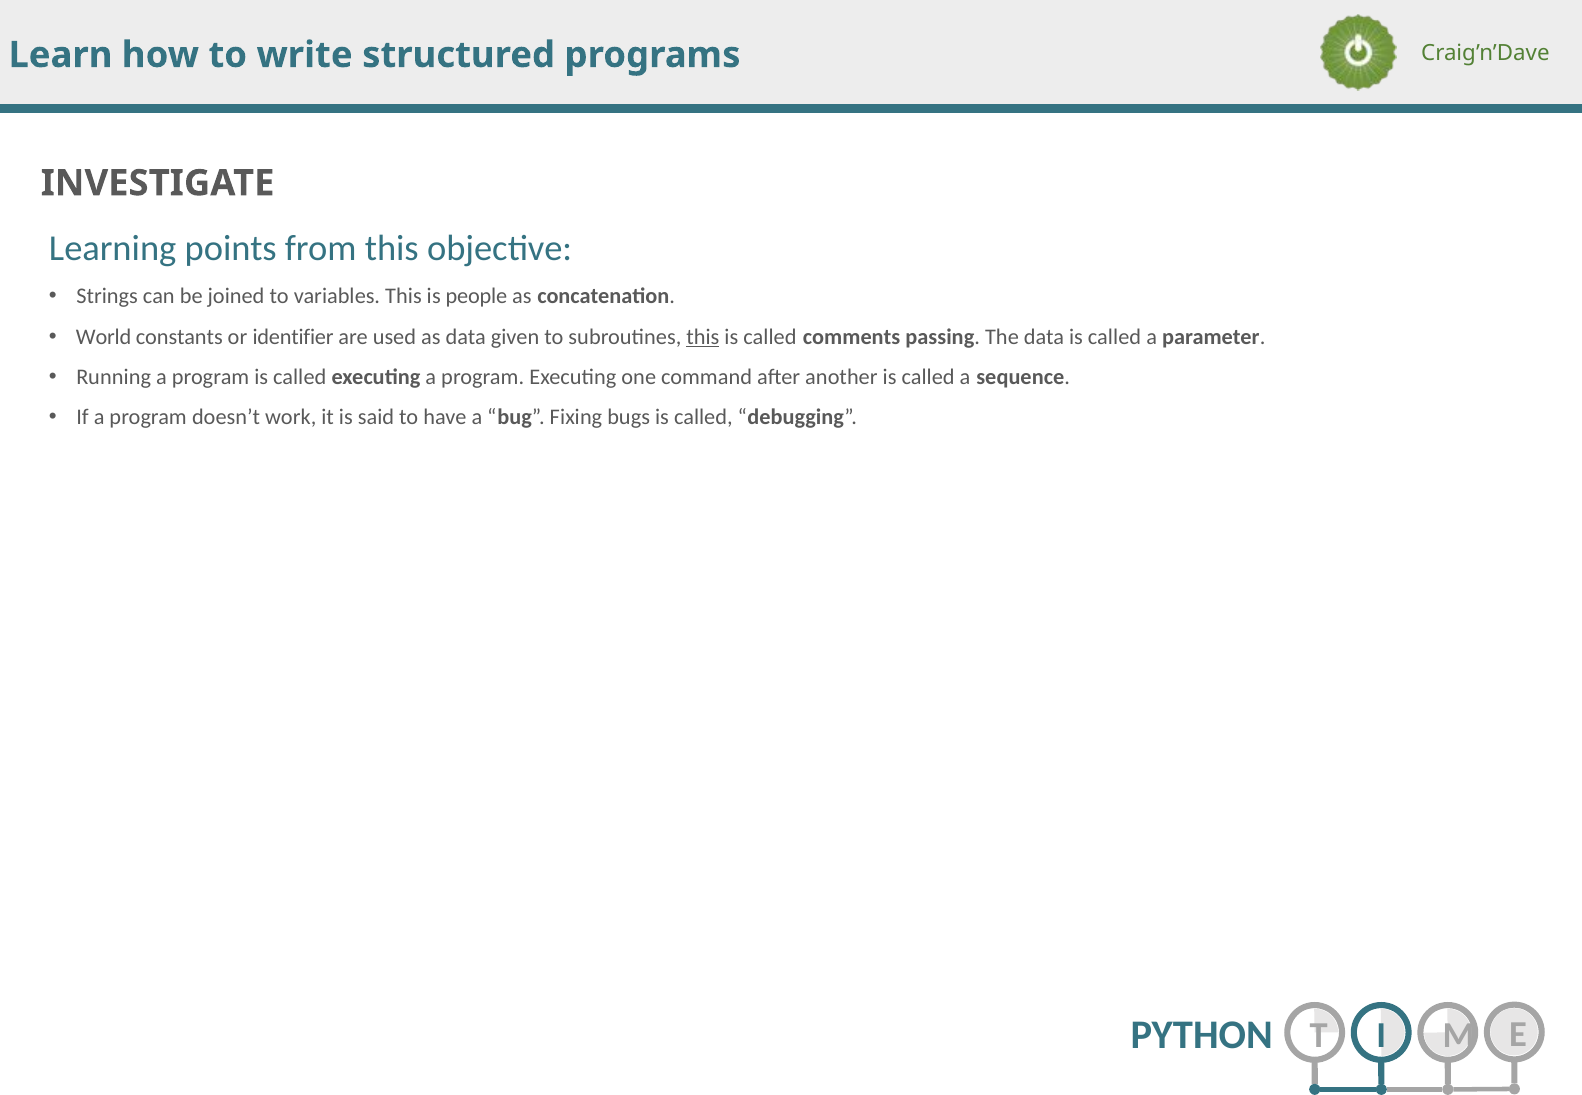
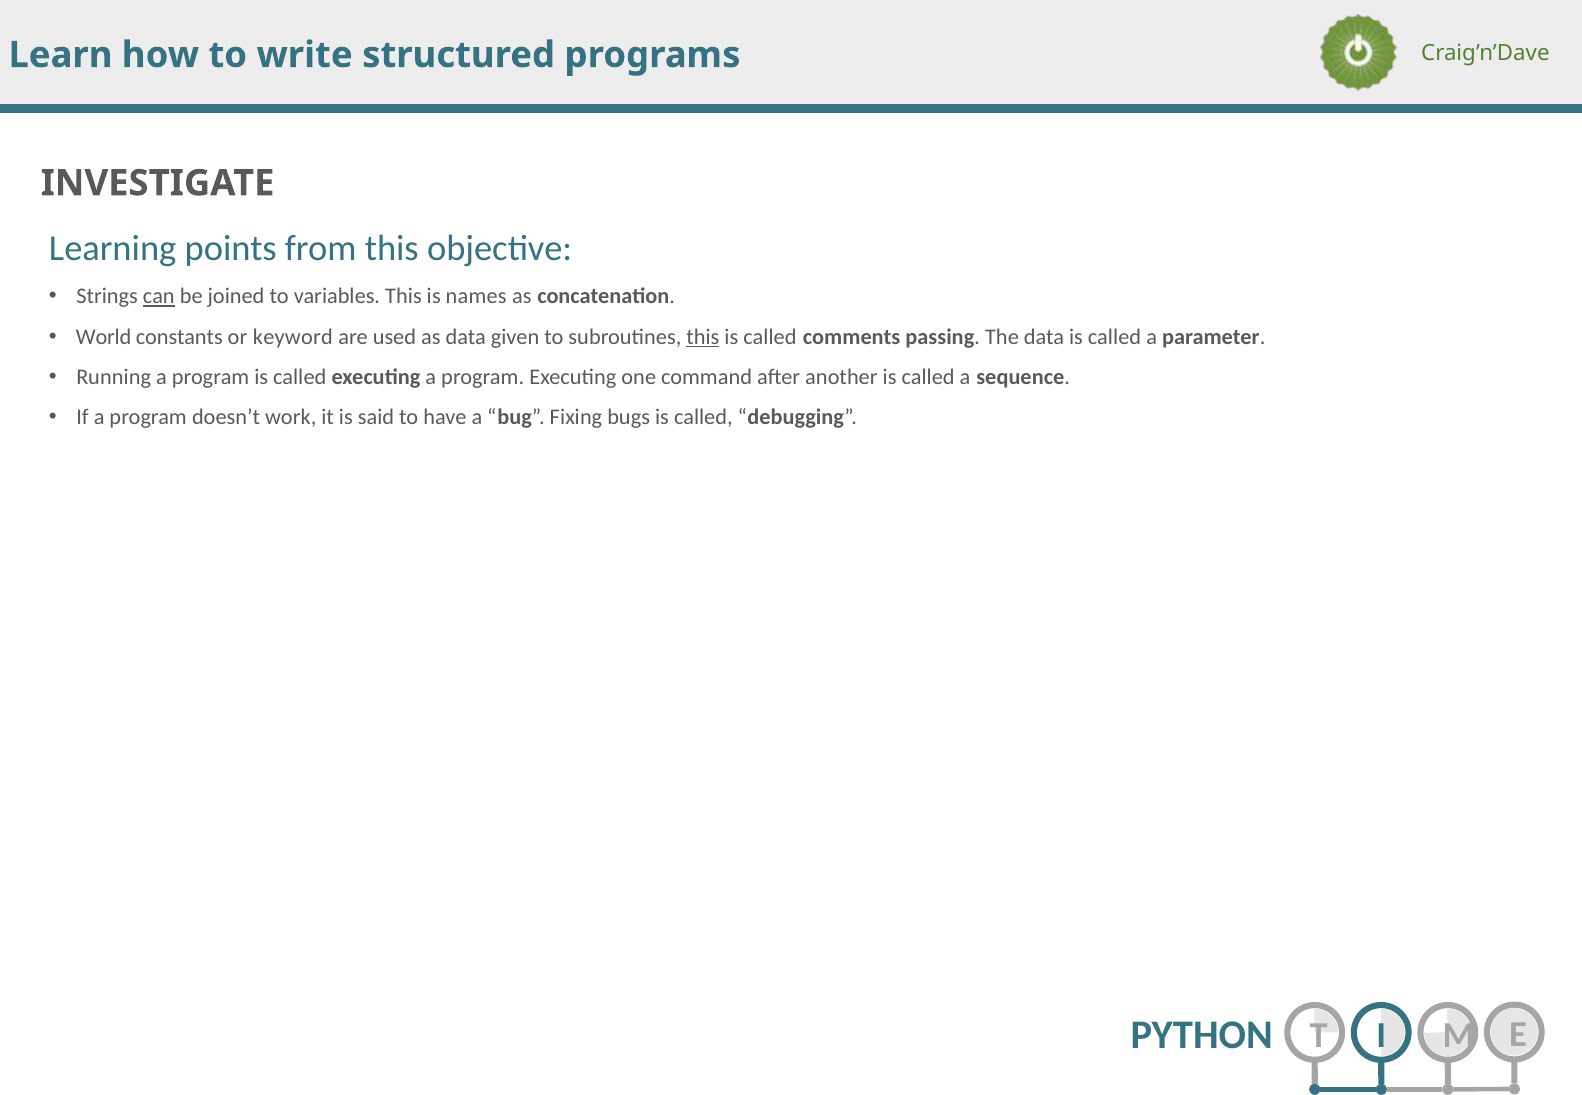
can underline: none -> present
people: people -> names
identifier: identifier -> keyword
